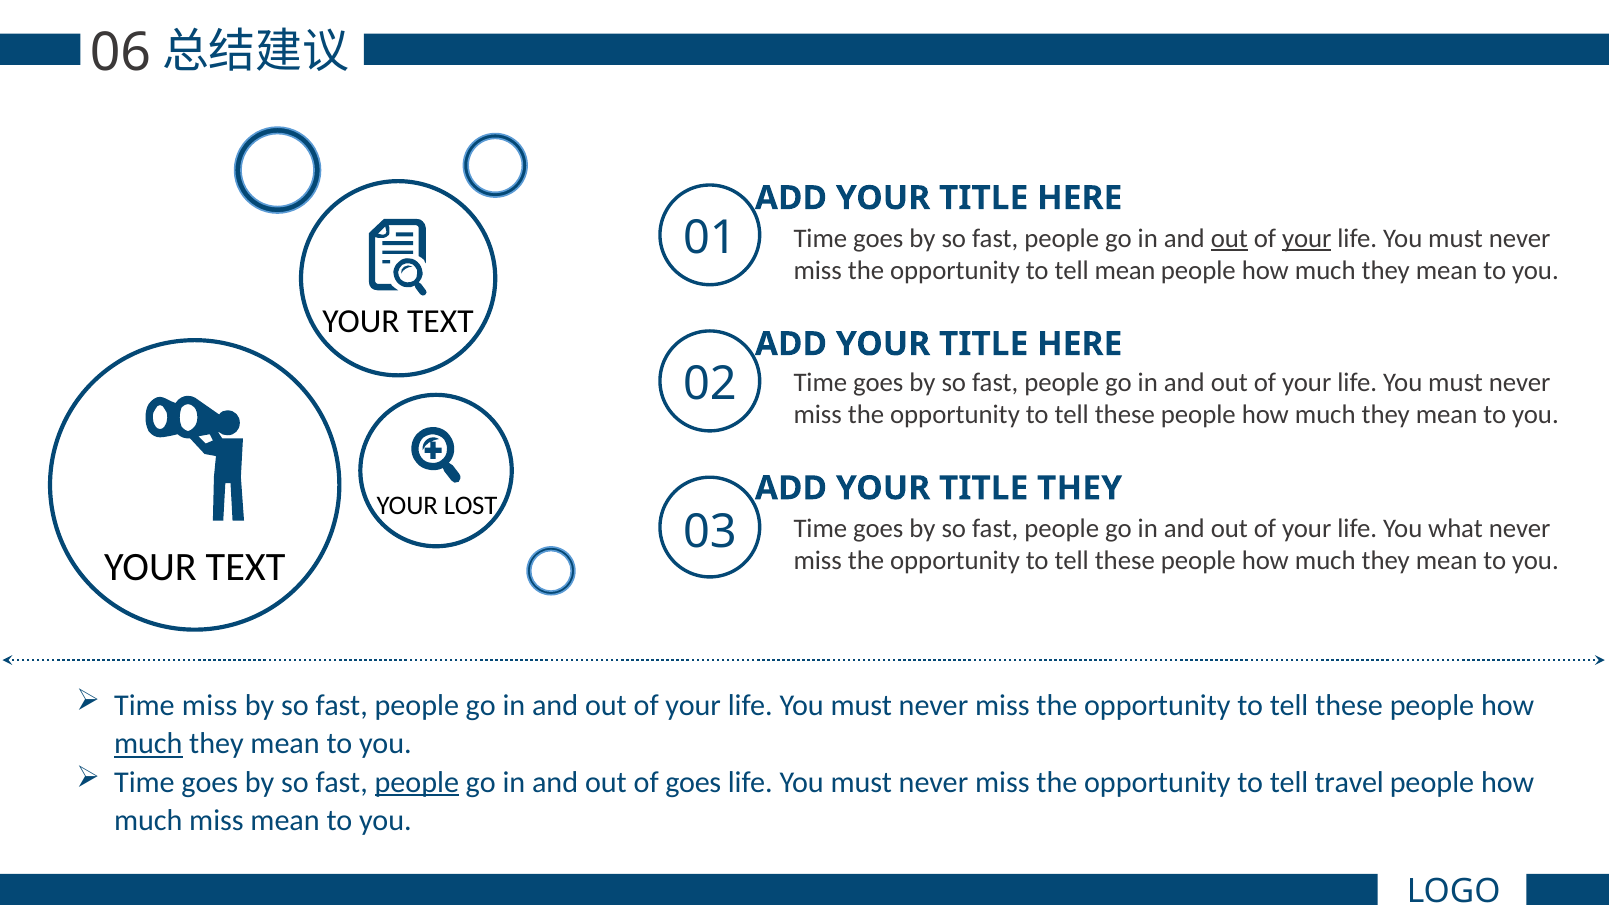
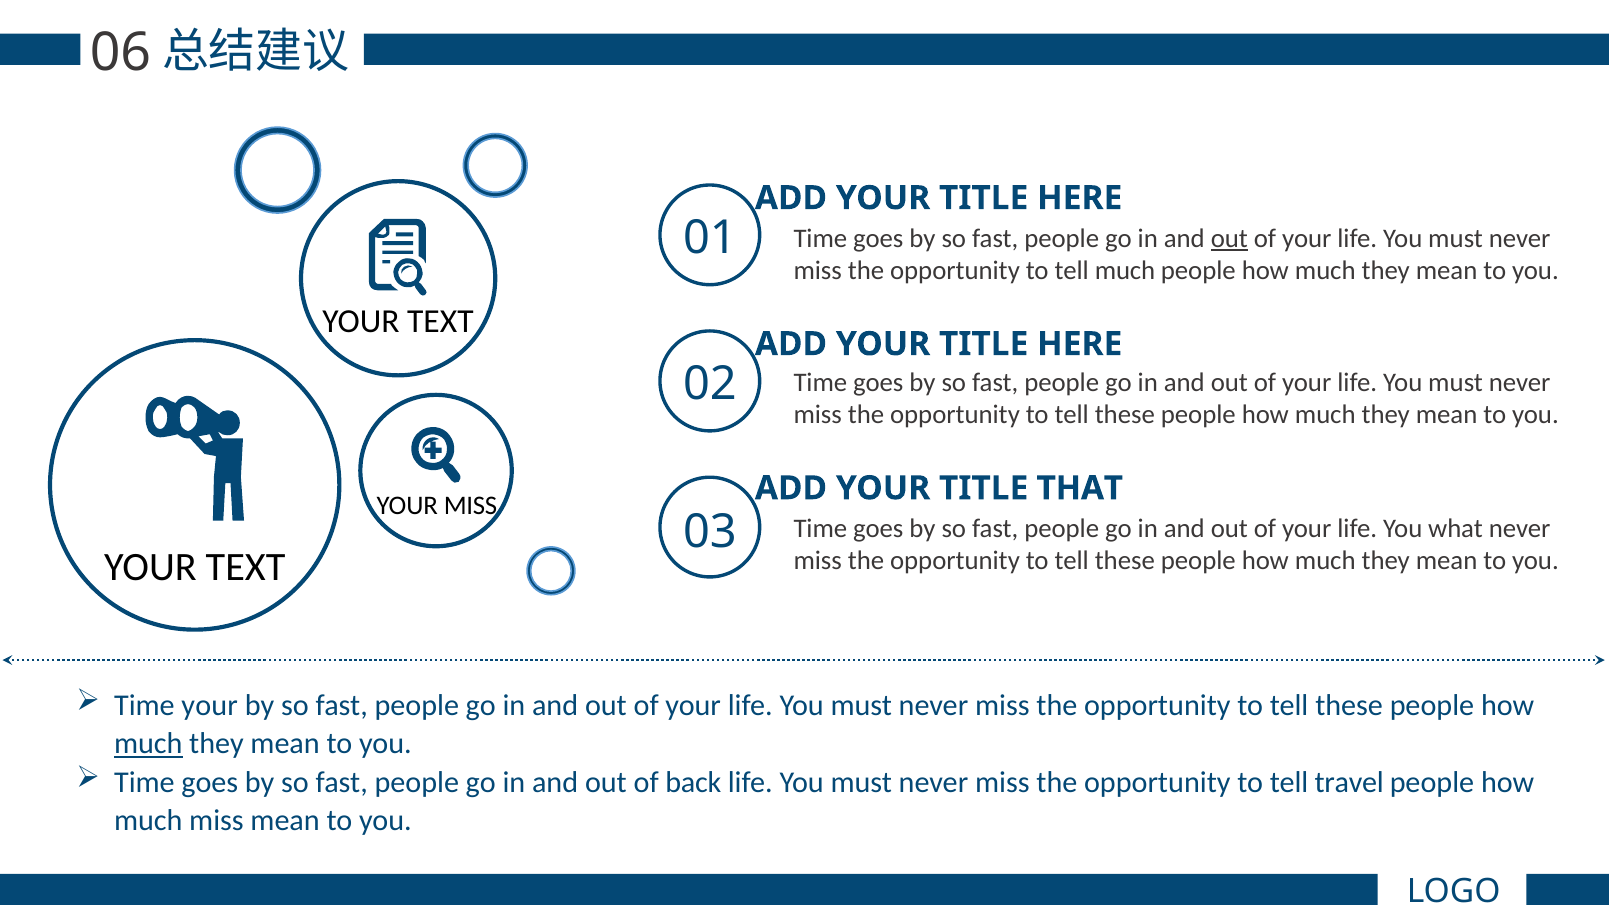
your at (1307, 238) underline: present -> none
tell mean: mean -> much
TITLE THEY: THEY -> THAT
YOUR LOST: LOST -> MISS
Time miss: miss -> your
people at (417, 782) underline: present -> none
of goes: goes -> back
